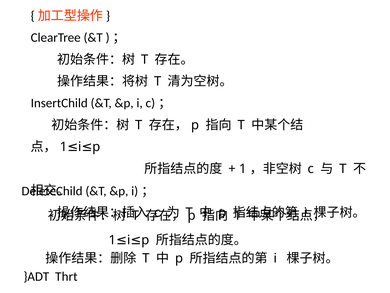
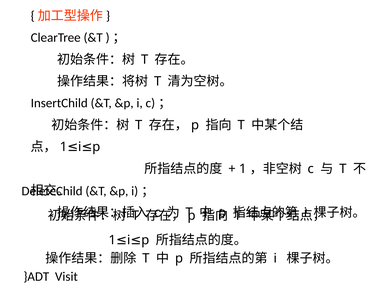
Thrt: Thrt -> Visit
